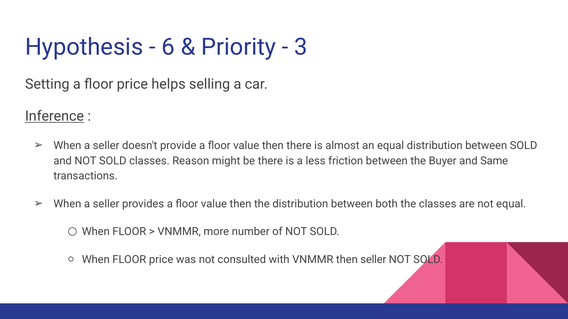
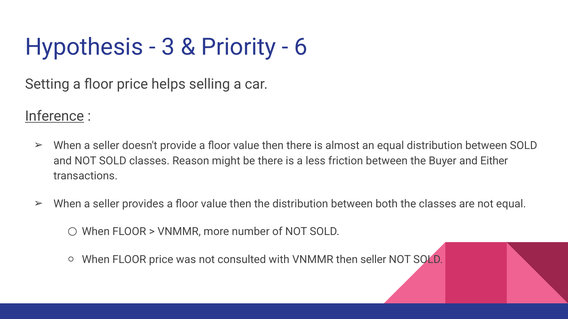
6: 6 -> 3
3: 3 -> 6
Same: Same -> Either
